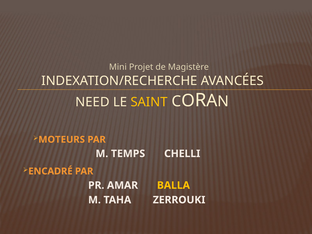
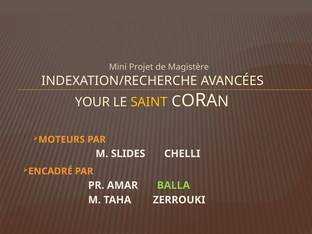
NEED: NEED -> YOUR
TEMPS: TEMPS -> SLIDES
BALLA colour: yellow -> light green
